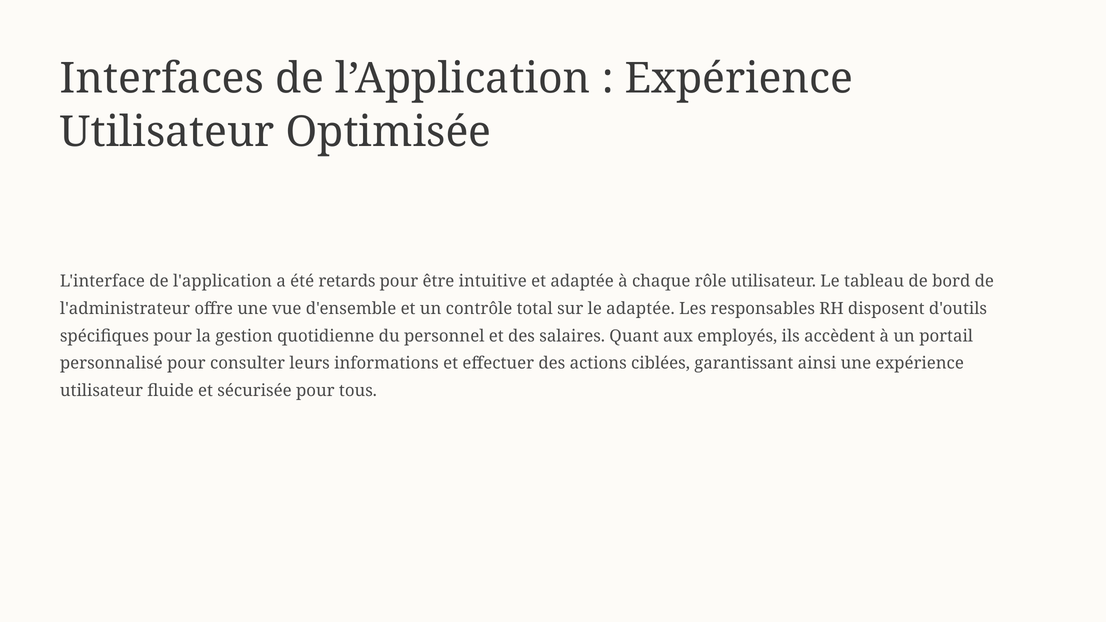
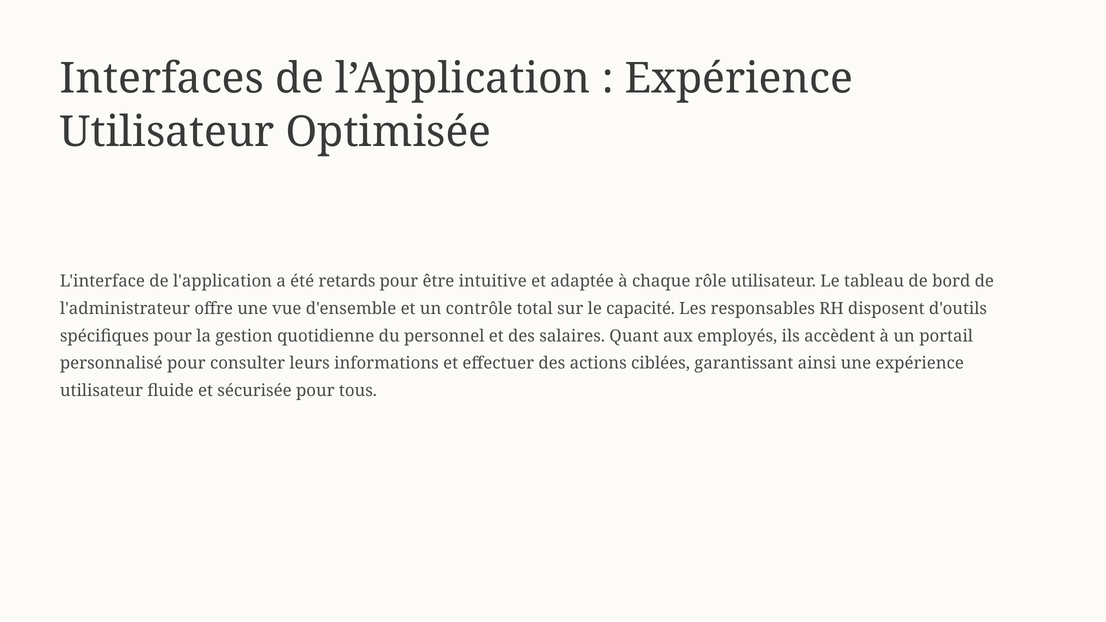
le adaptée: adaptée -> capacité
